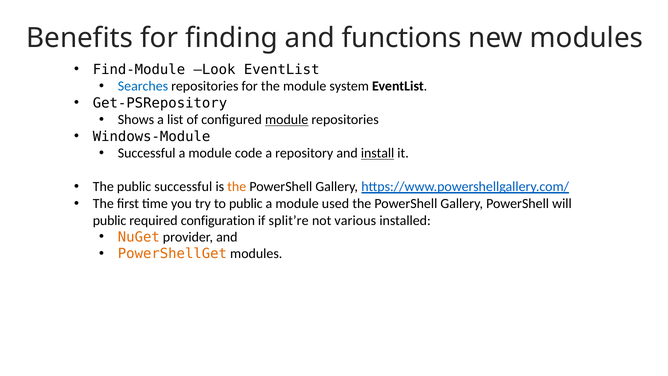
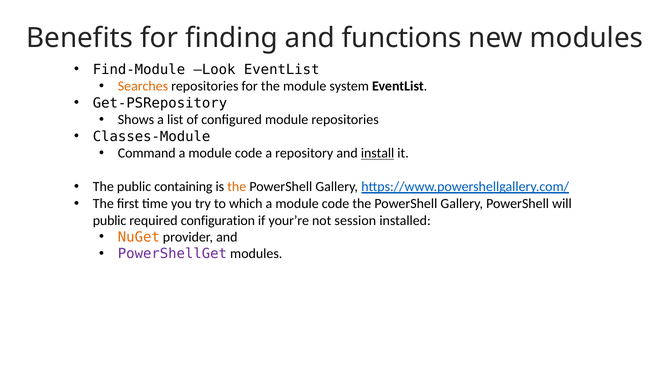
Searches colour: blue -> orange
module at (287, 120) underline: present -> none
Windows-Module: Windows-Module -> Classes-Module
Successful at (147, 153): Successful -> Command
public successful: successful -> containing
to public: public -> which
used at (335, 204): used -> code
split’re: split’re -> your’re
various: various -> session
PowerShellGet colour: orange -> purple
